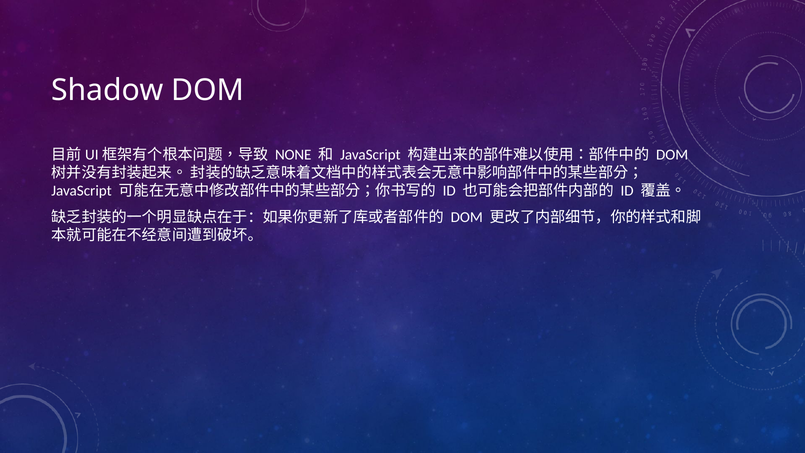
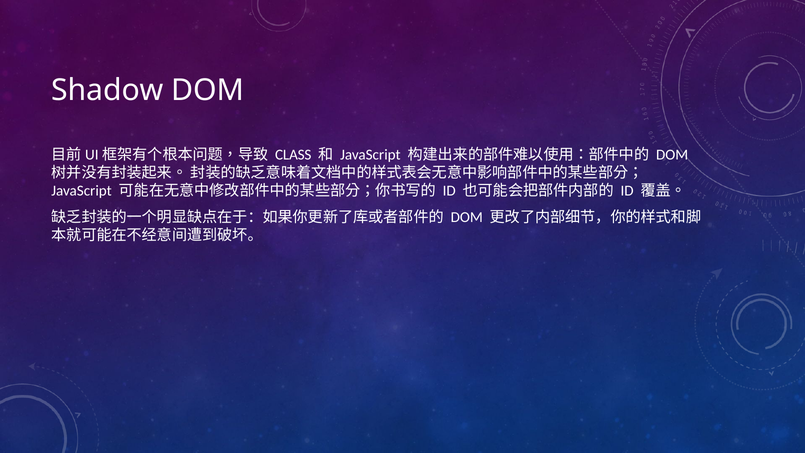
NONE: NONE -> CLASS
